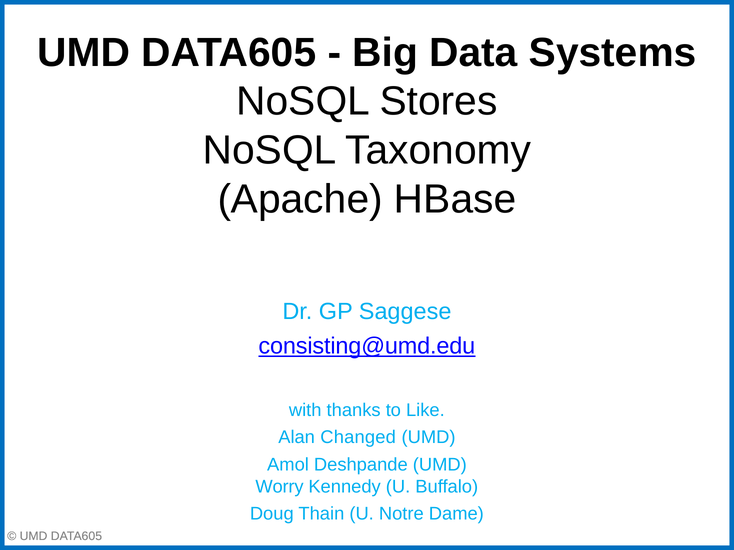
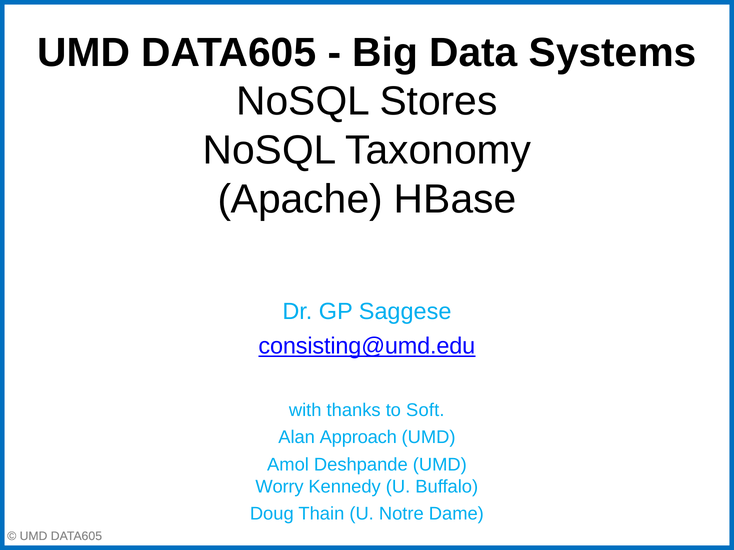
Like: Like -> Soft
Changed: Changed -> Approach
